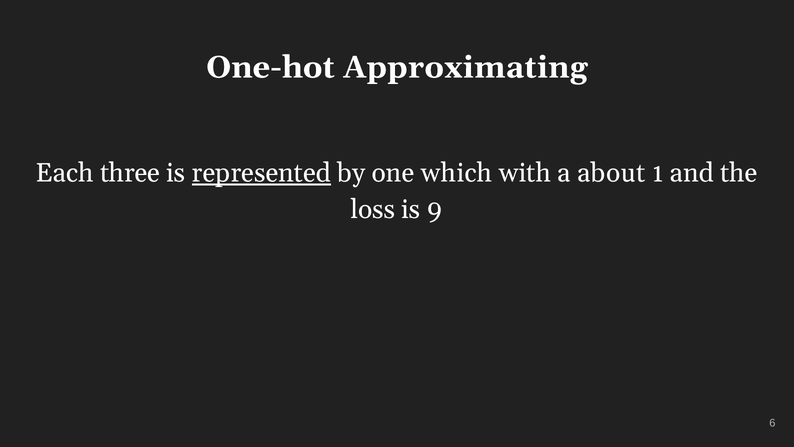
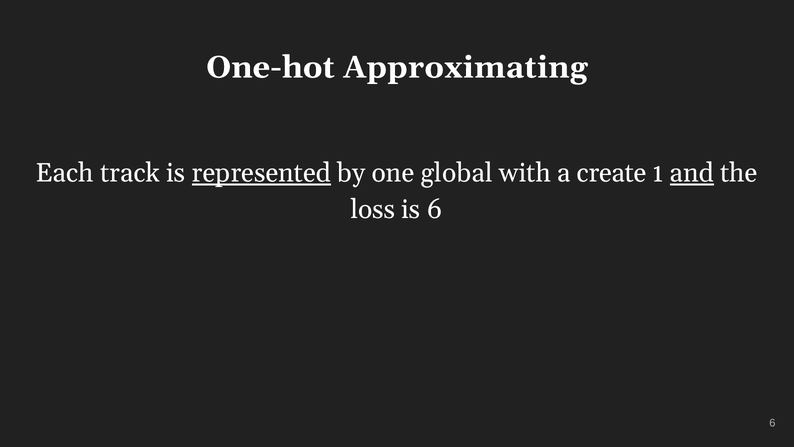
three: three -> track
which: which -> global
about: about -> create
and underline: none -> present
is 9: 9 -> 6
